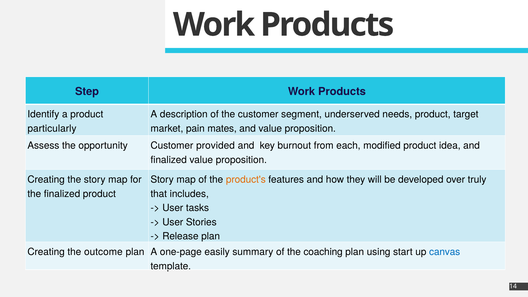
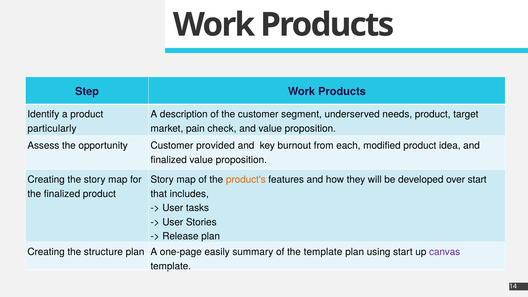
mates: mates -> check
over truly: truly -> start
outcome: outcome -> structure
the coaching: coaching -> template
canvas colour: blue -> purple
